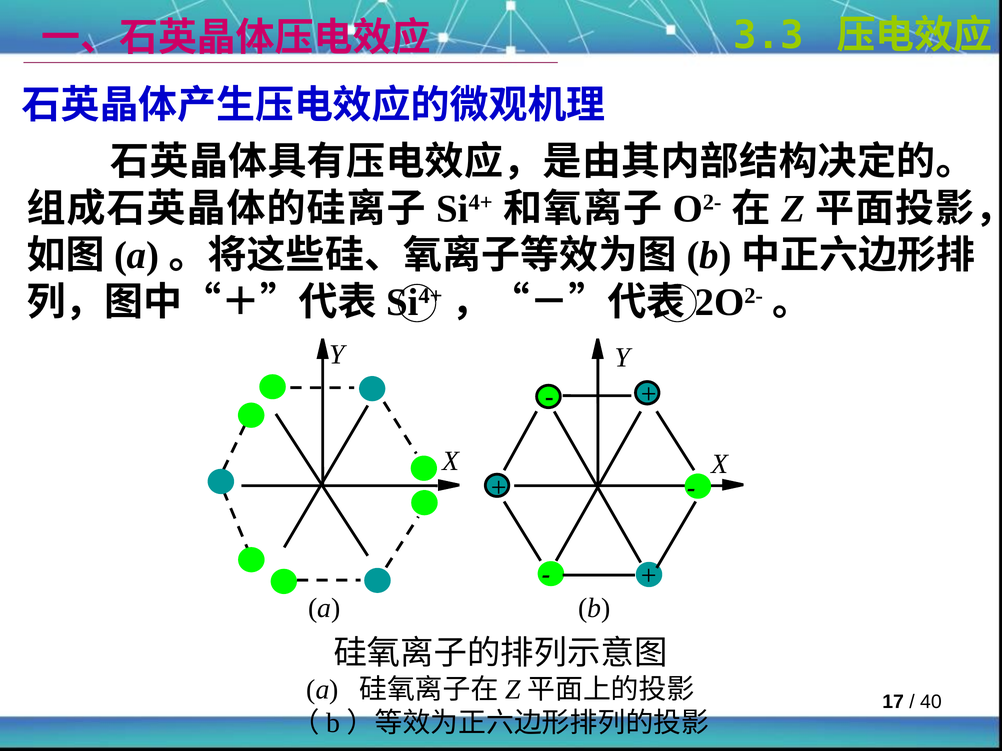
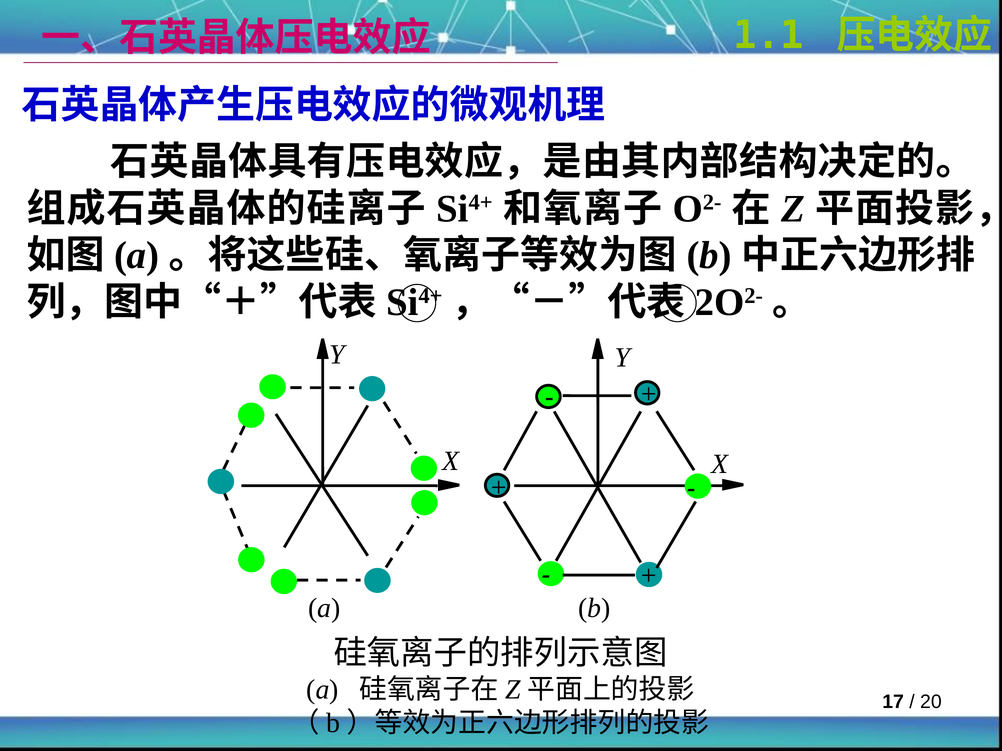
3.3: 3.3 -> 1.1
40: 40 -> 20
